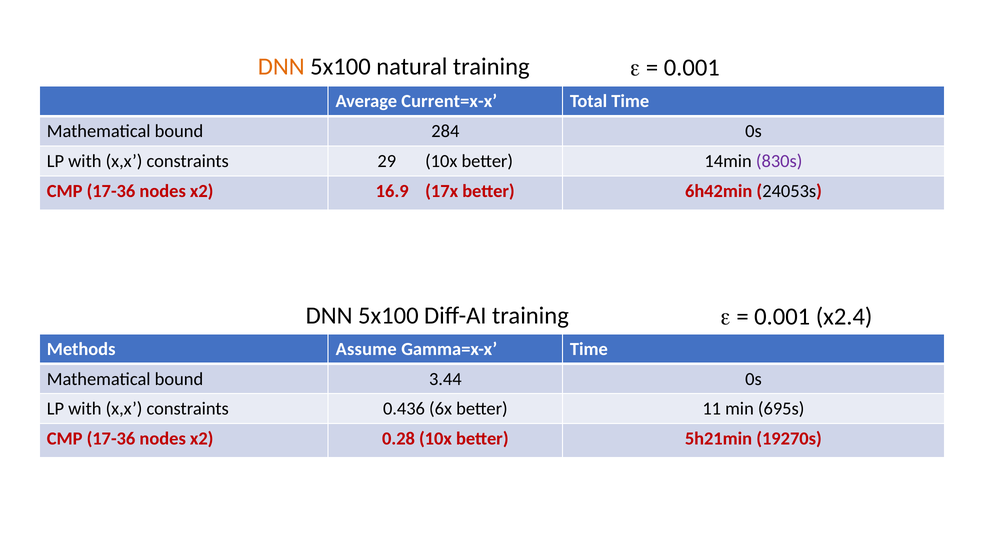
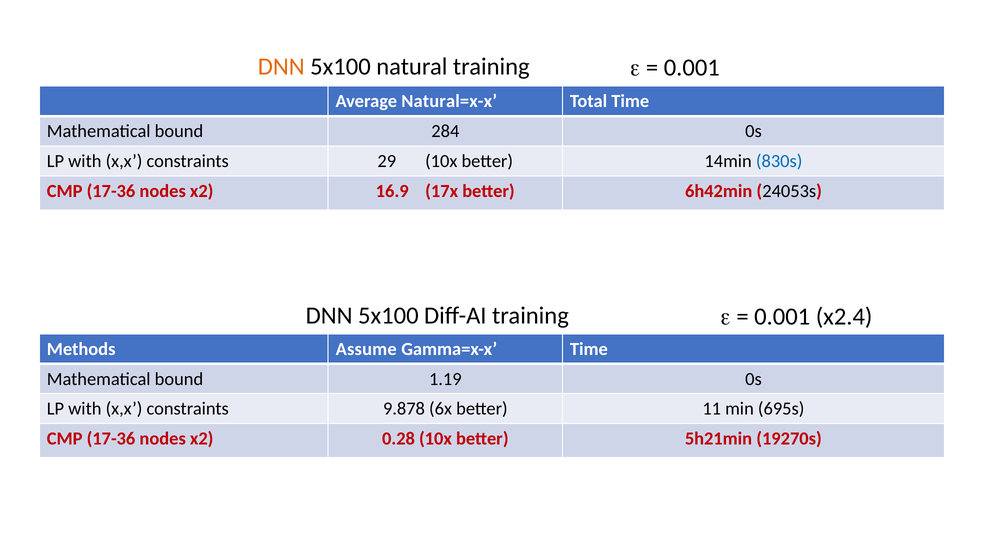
Current=x-x: Current=x-x -> Natural=x-x
830s colour: purple -> blue
3.44: 3.44 -> 1.19
0.436: 0.436 -> 9.878
